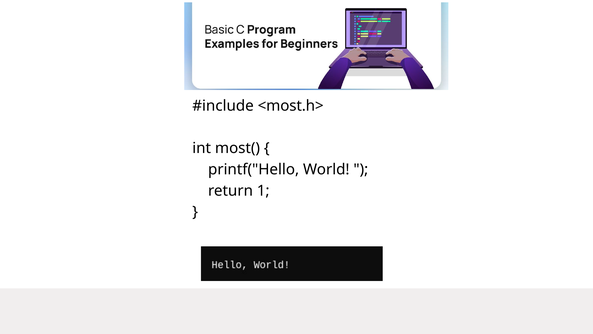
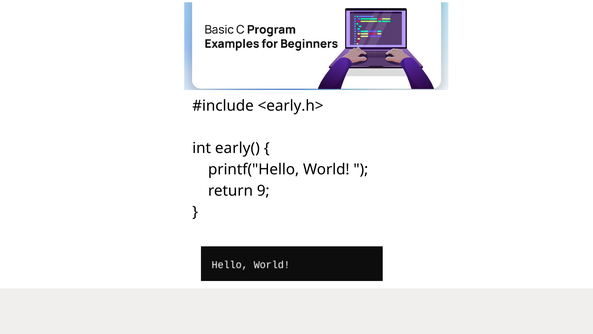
<most.h>: <most.h> -> <early.h>
most(: most( -> early(
1: 1 -> 9
